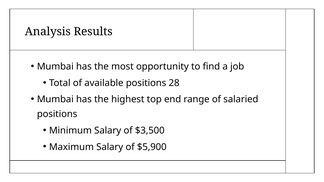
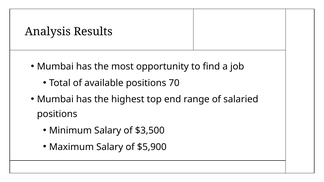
28: 28 -> 70
